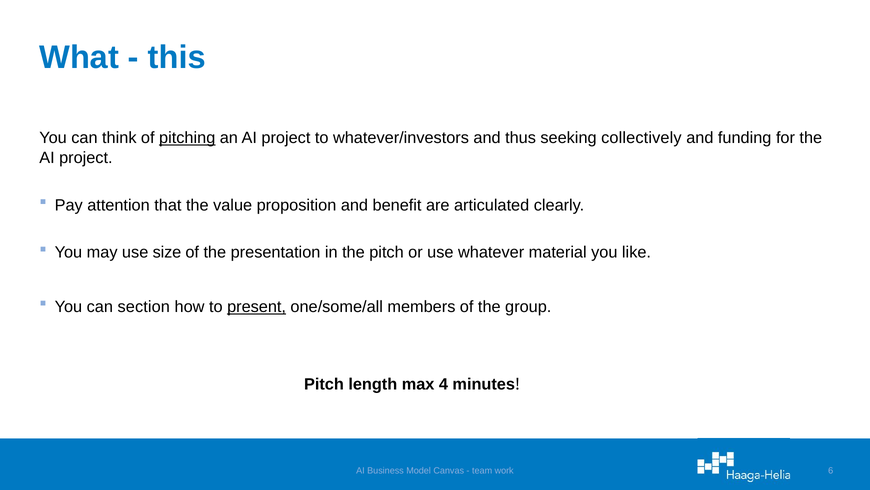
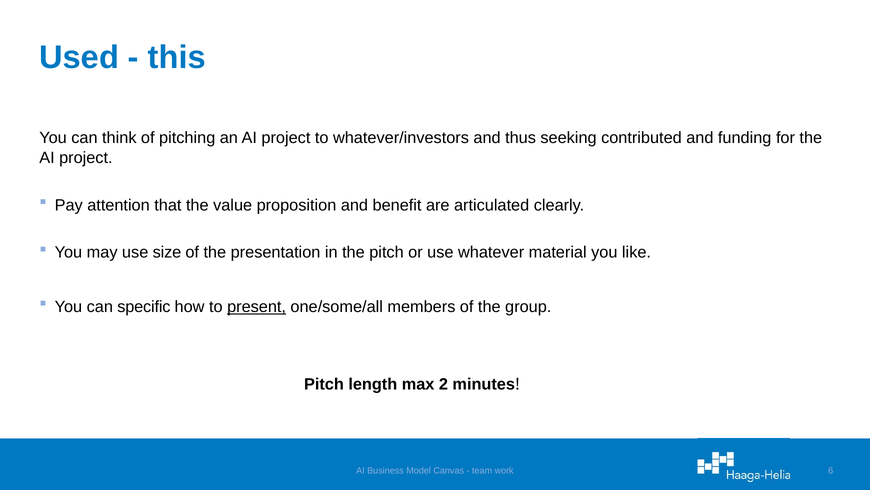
What: What -> Used
pitching underline: present -> none
collectively: collectively -> contributed
section: section -> specific
4: 4 -> 2
